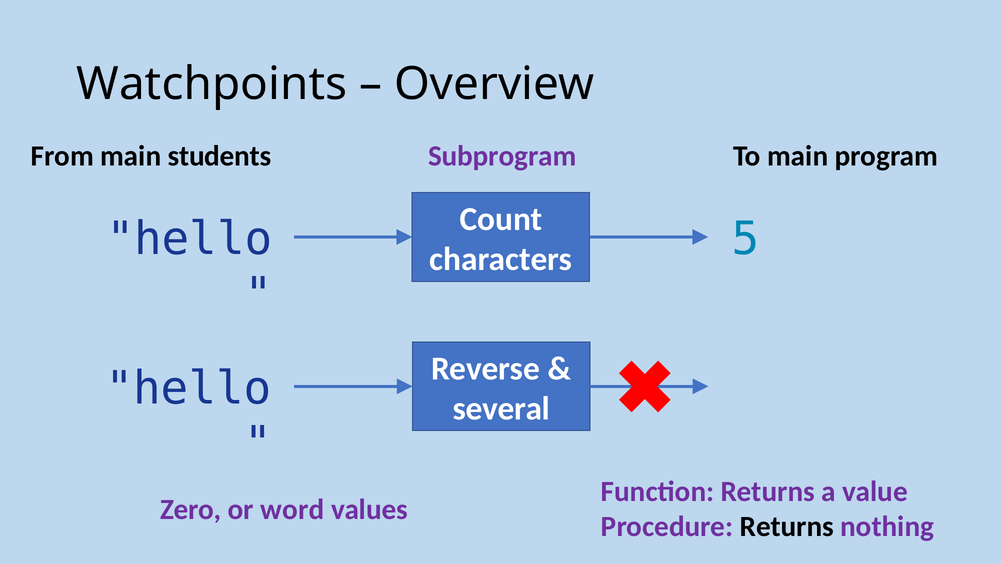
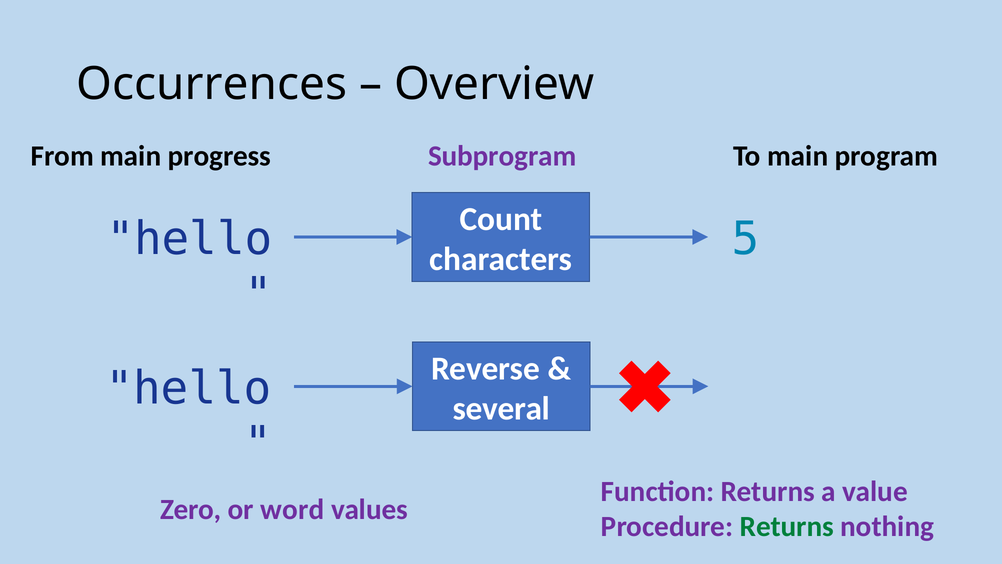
Watchpoints: Watchpoints -> Occurrences
students: students -> progress
Returns at (787, 526) colour: black -> green
